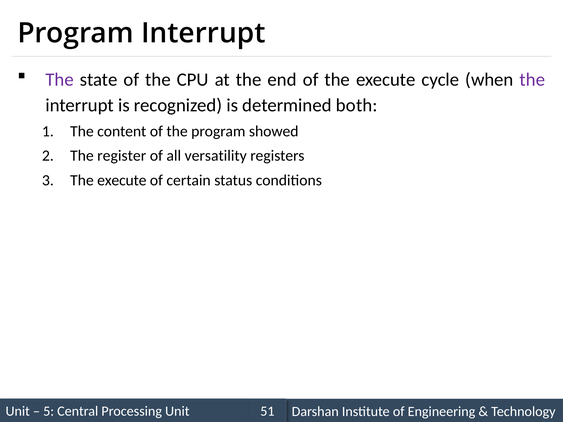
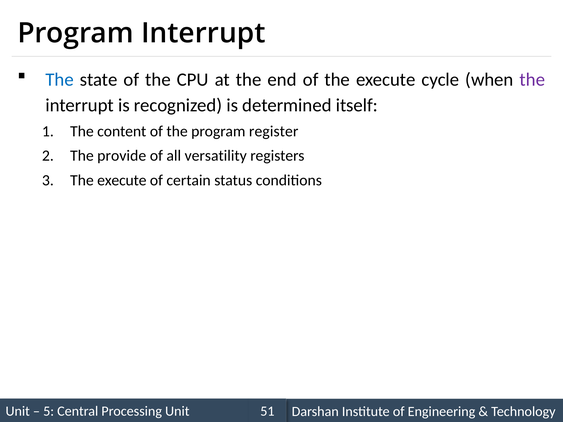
The at (60, 80) colour: purple -> blue
both: both -> itself
showed: showed -> register
register: register -> provide
